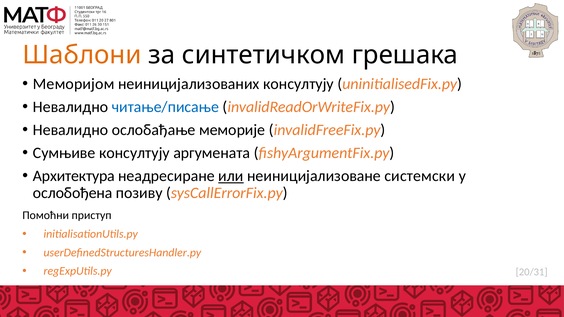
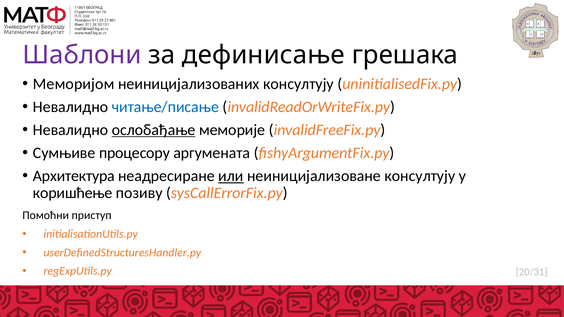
Шаблони colour: orange -> purple
синтетичком: синтетичком -> дефинисање
ослобађање underline: none -> present
Сумњиве консултују: консултују -> процесору
неиницијализоване системски: системски -> консултују
ослобођена: ослобођена -> коришћење
